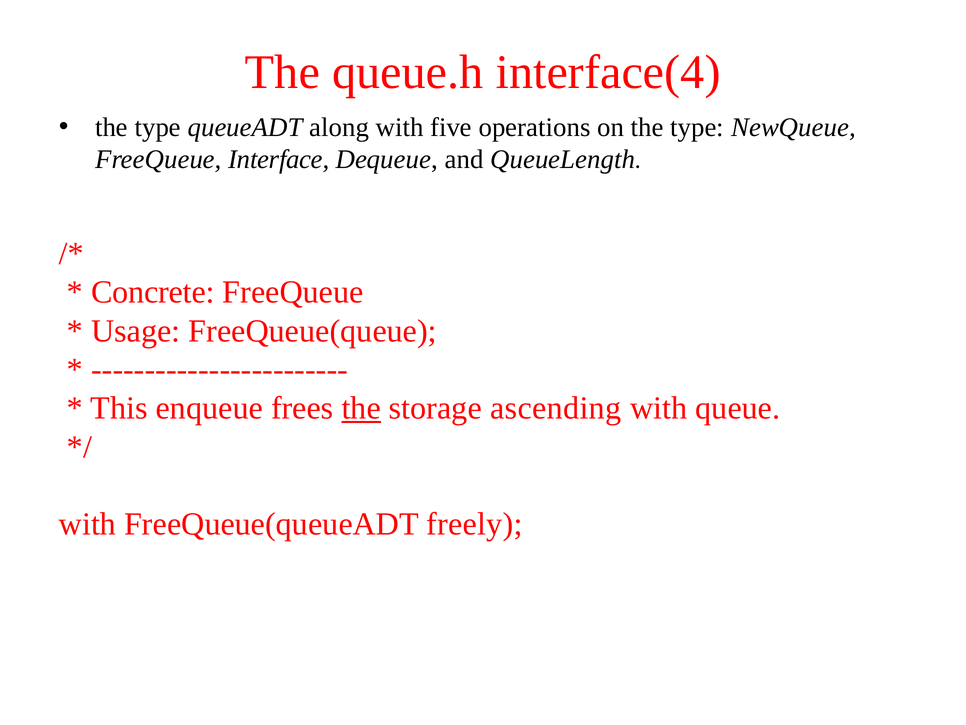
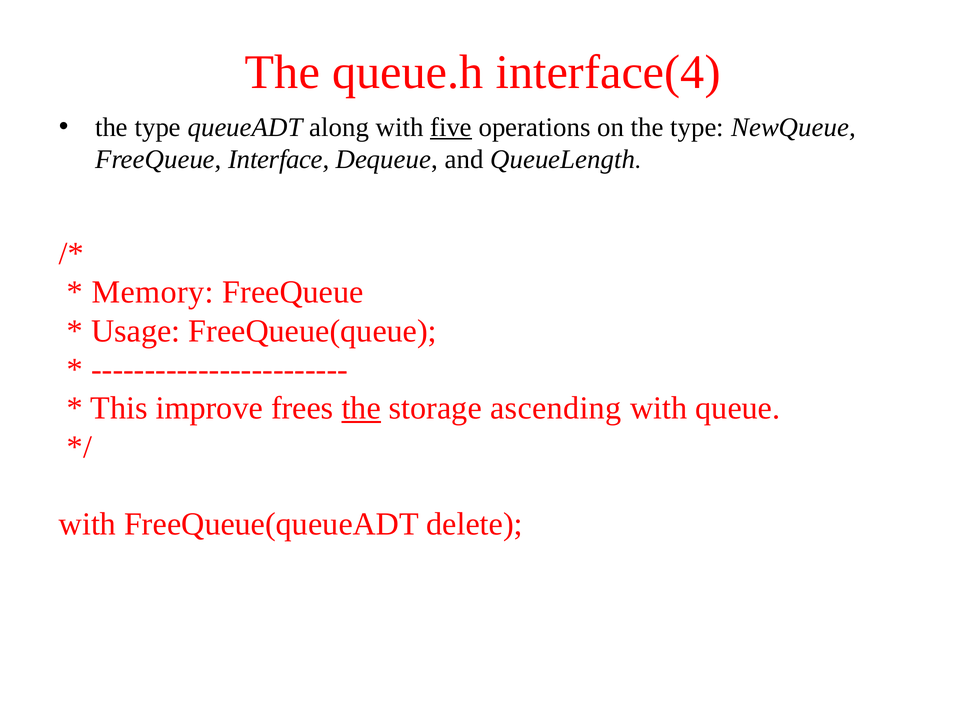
five underline: none -> present
Concrete: Concrete -> Memory
enqueue: enqueue -> improve
freely: freely -> delete
